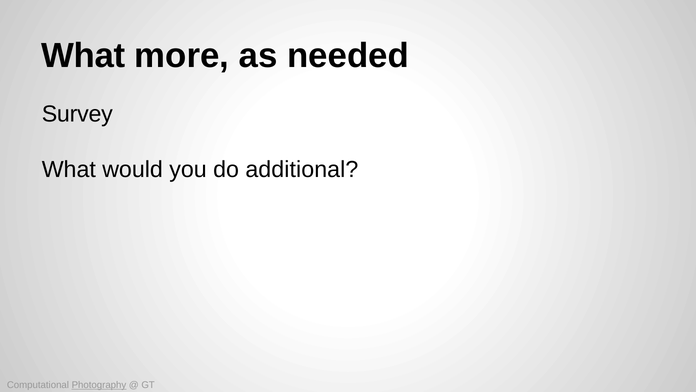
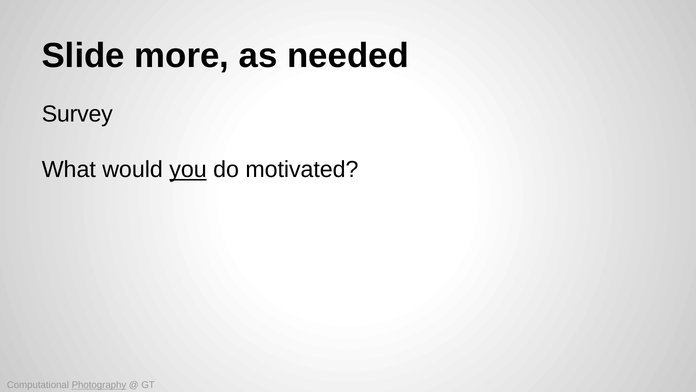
What at (83, 56): What -> Slide
you underline: none -> present
additional: additional -> motivated
